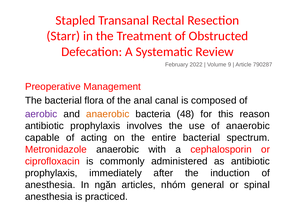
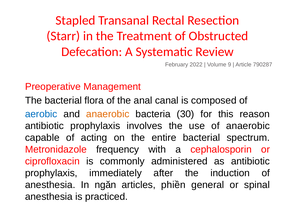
aerobic colour: purple -> blue
48: 48 -> 30
Metronidazole anaerobic: anaerobic -> frequency
nhóm: nhóm -> phiền
